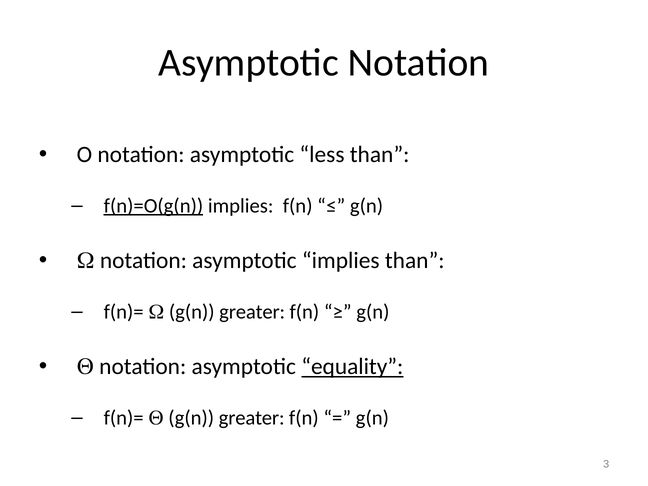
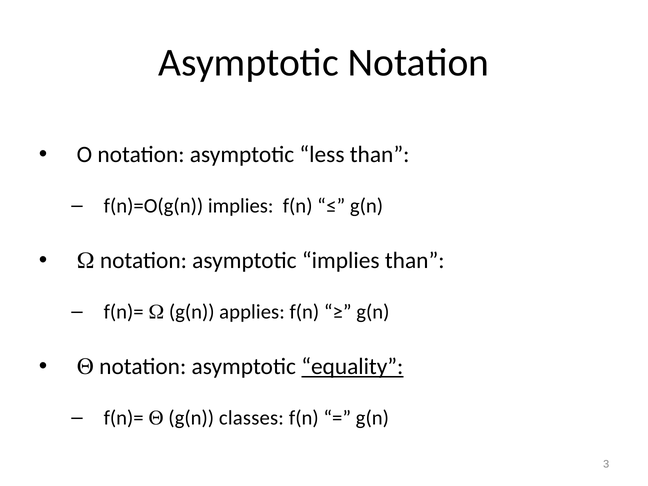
f(n)=O(g(n underline: present -> none
greater at (252, 312): greater -> applies
greater at (252, 418): greater -> classes
